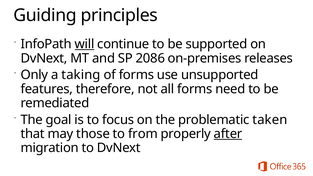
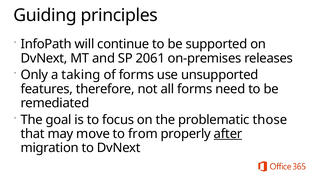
will underline: present -> none
2086: 2086 -> 2061
taken: taken -> those
those: those -> move
